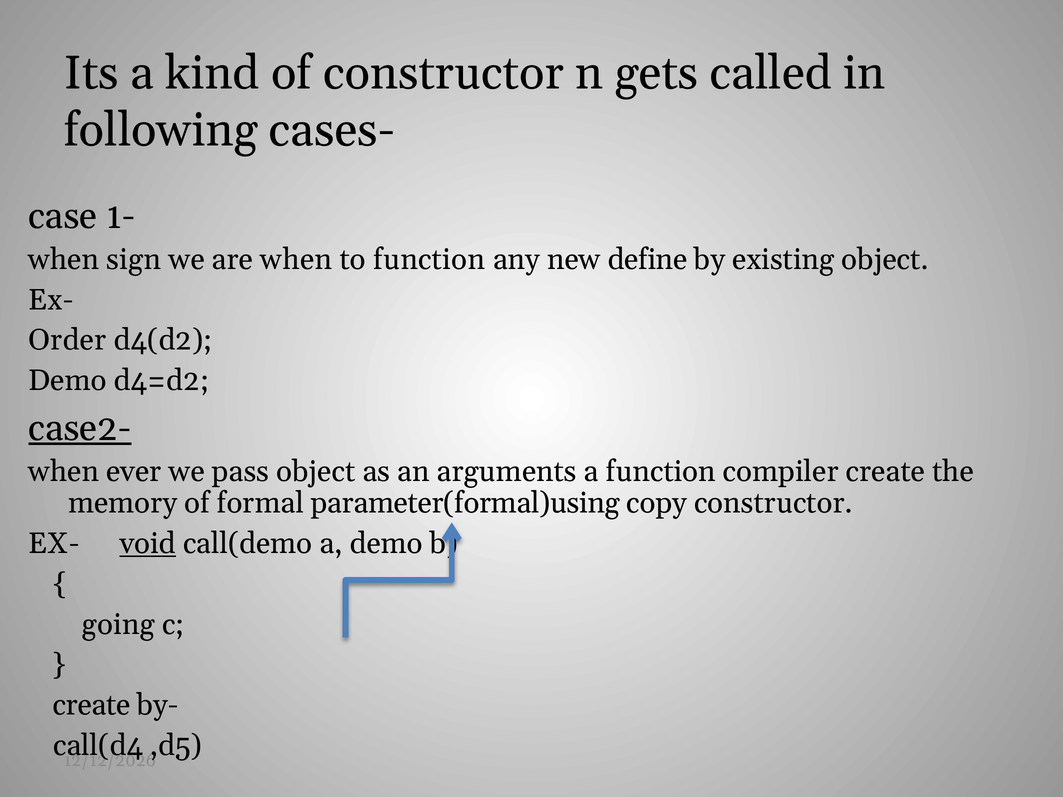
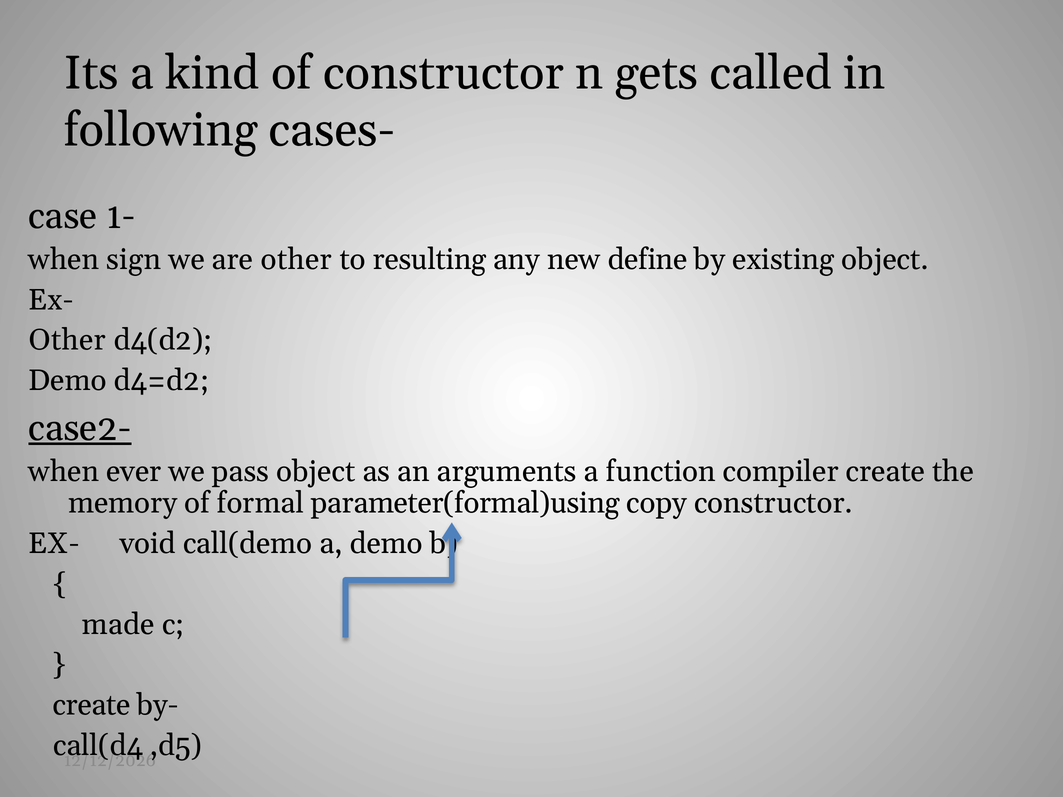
are when: when -> other
to function: function -> resulting
Order at (67, 340): Order -> Other
void underline: present -> none
going: going -> made
